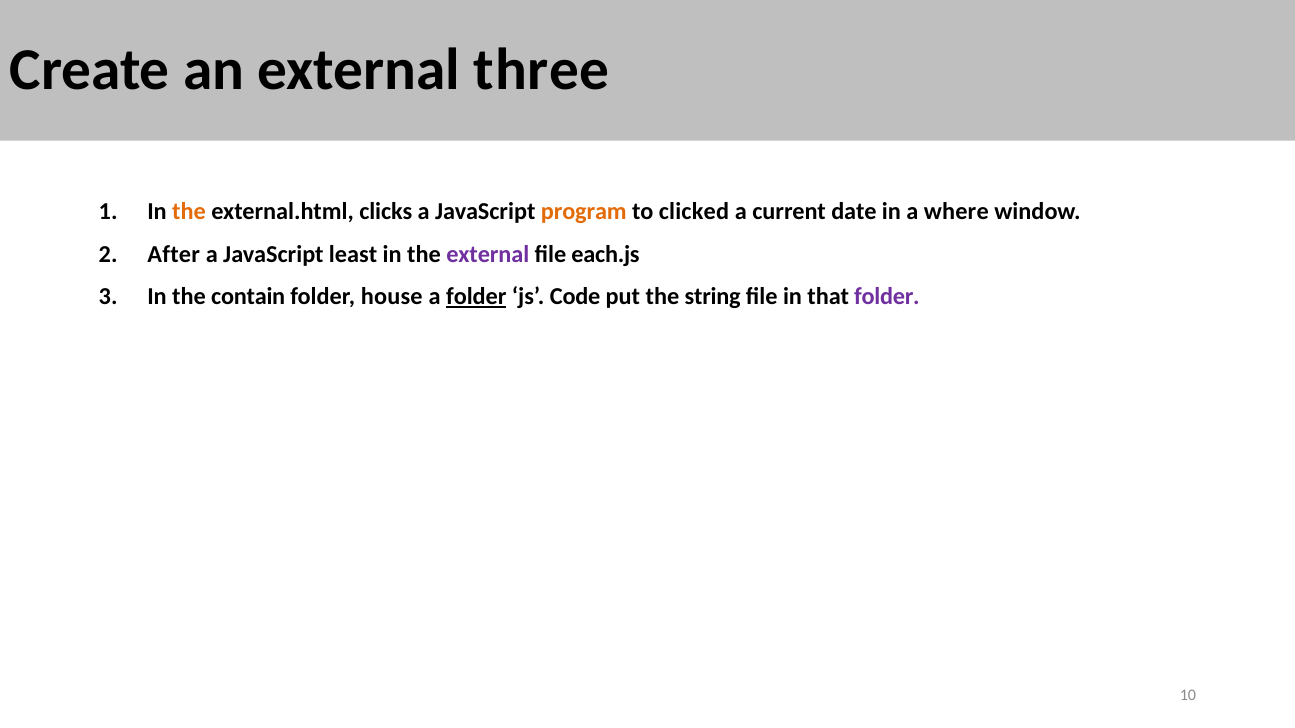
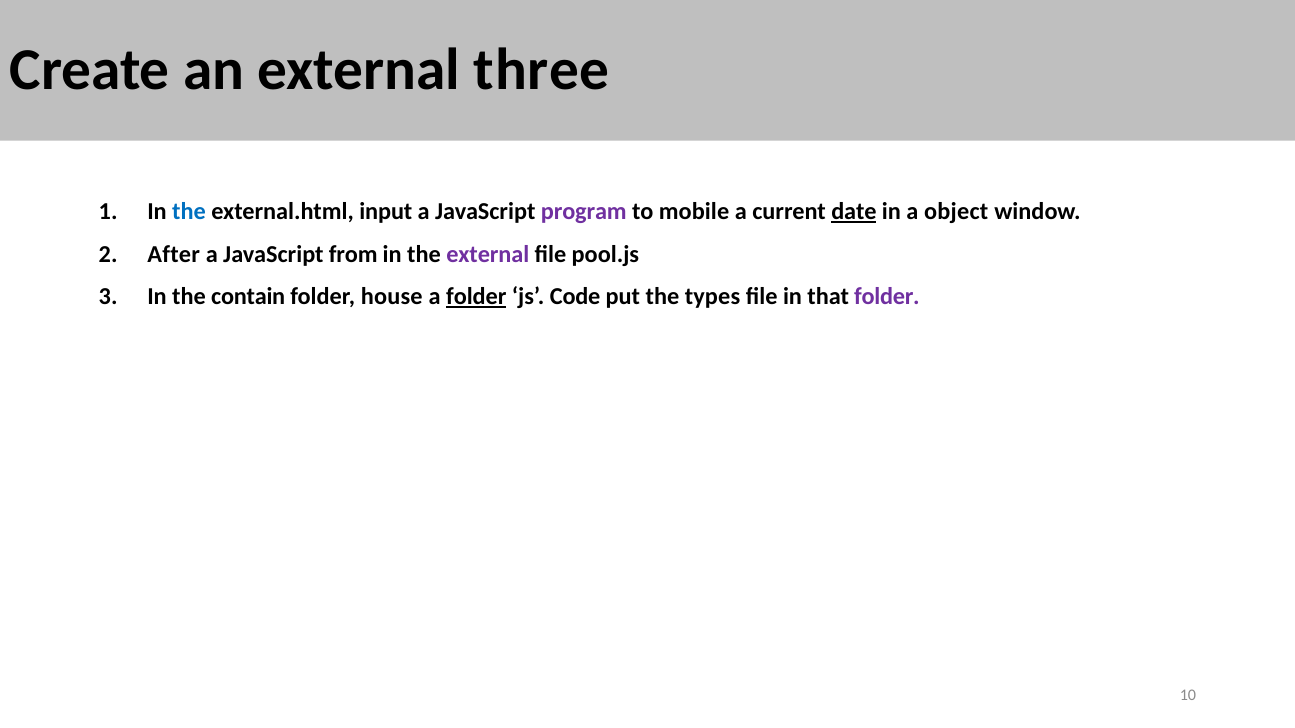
the at (189, 212) colour: orange -> blue
clicks: clicks -> input
program colour: orange -> purple
clicked: clicked -> mobile
date underline: none -> present
where: where -> object
least: least -> from
each.js: each.js -> pool.js
string: string -> types
